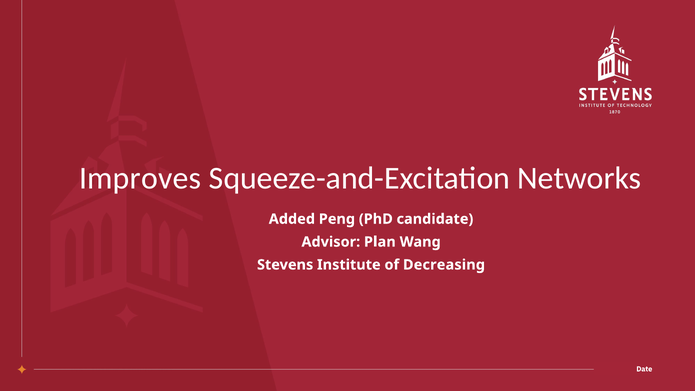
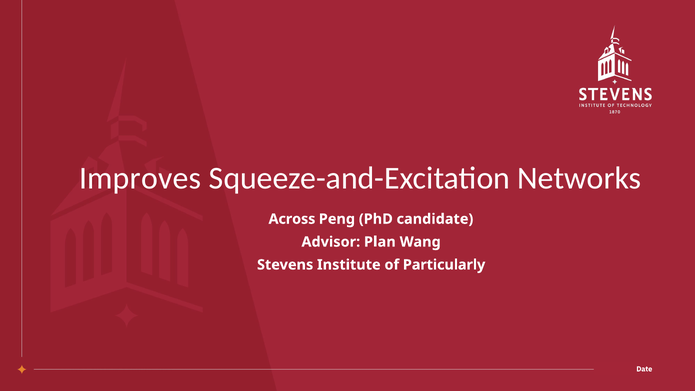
Added: Added -> Across
Decreasing: Decreasing -> Particularly
